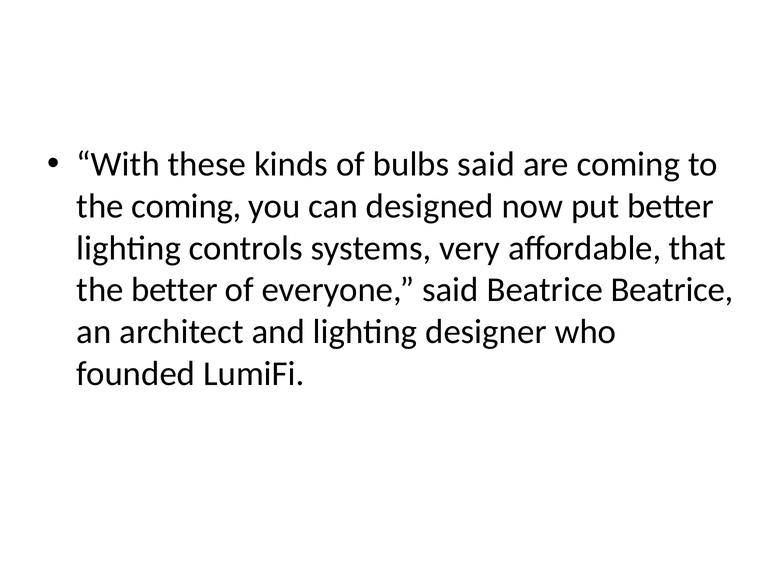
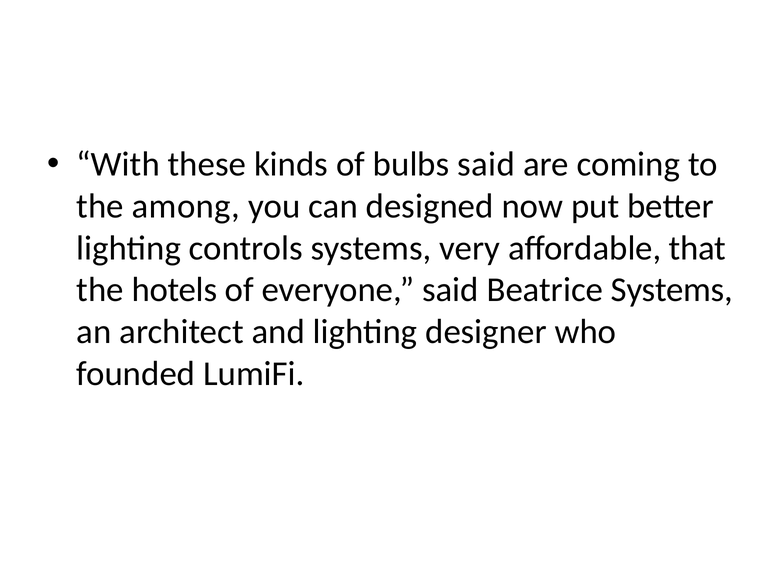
the coming: coming -> among
the better: better -> hotels
Beatrice Beatrice: Beatrice -> Systems
